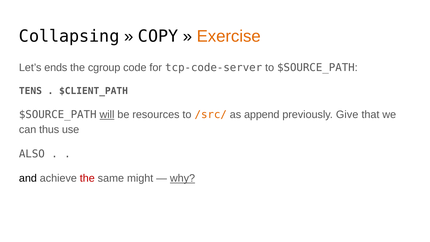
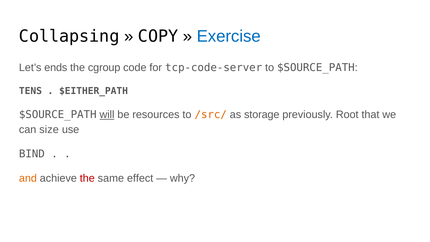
Exercise colour: orange -> blue
$CLIENT_PATH: $CLIENT_PATH -> $EITHER_PATH
append: append -> storage
Give: Give -> Root
thus: thus -> size
ALSO: ALSO -> BIND
and colour: black -> orange
might: might -> effect
why underline: present -> none
